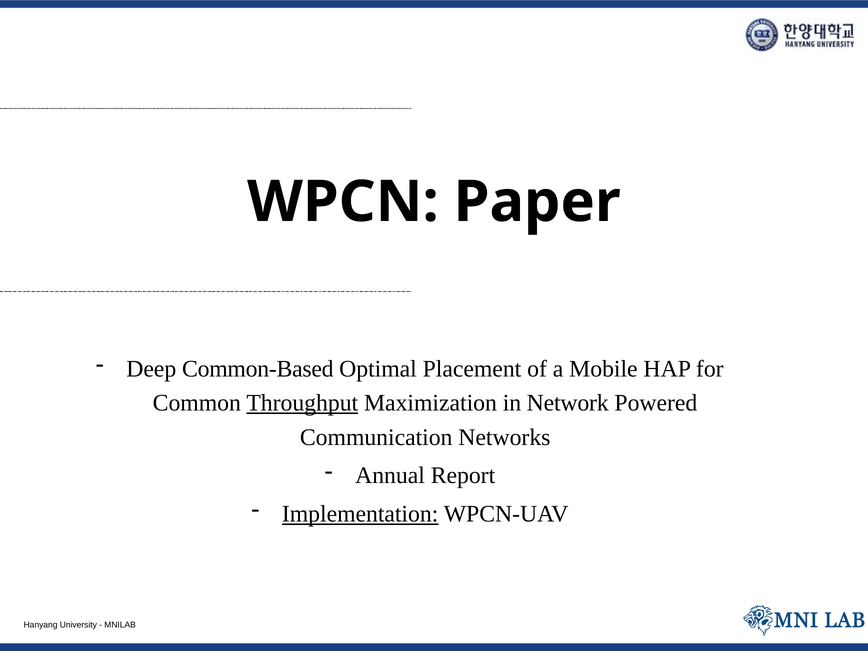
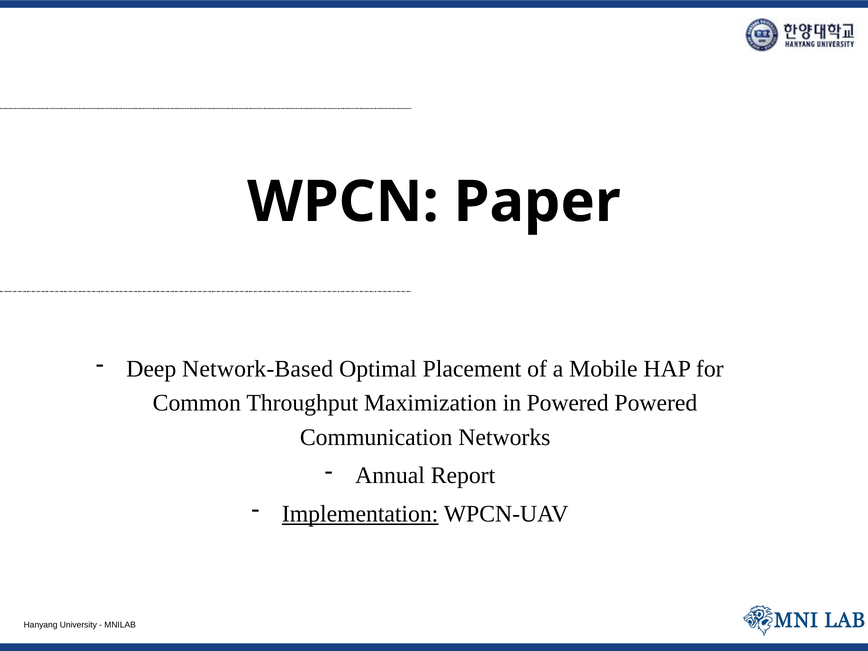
Common-Based: Common-Based -> Network-Based
Throughput underline: present -> none
in Network: Network -> Powered
